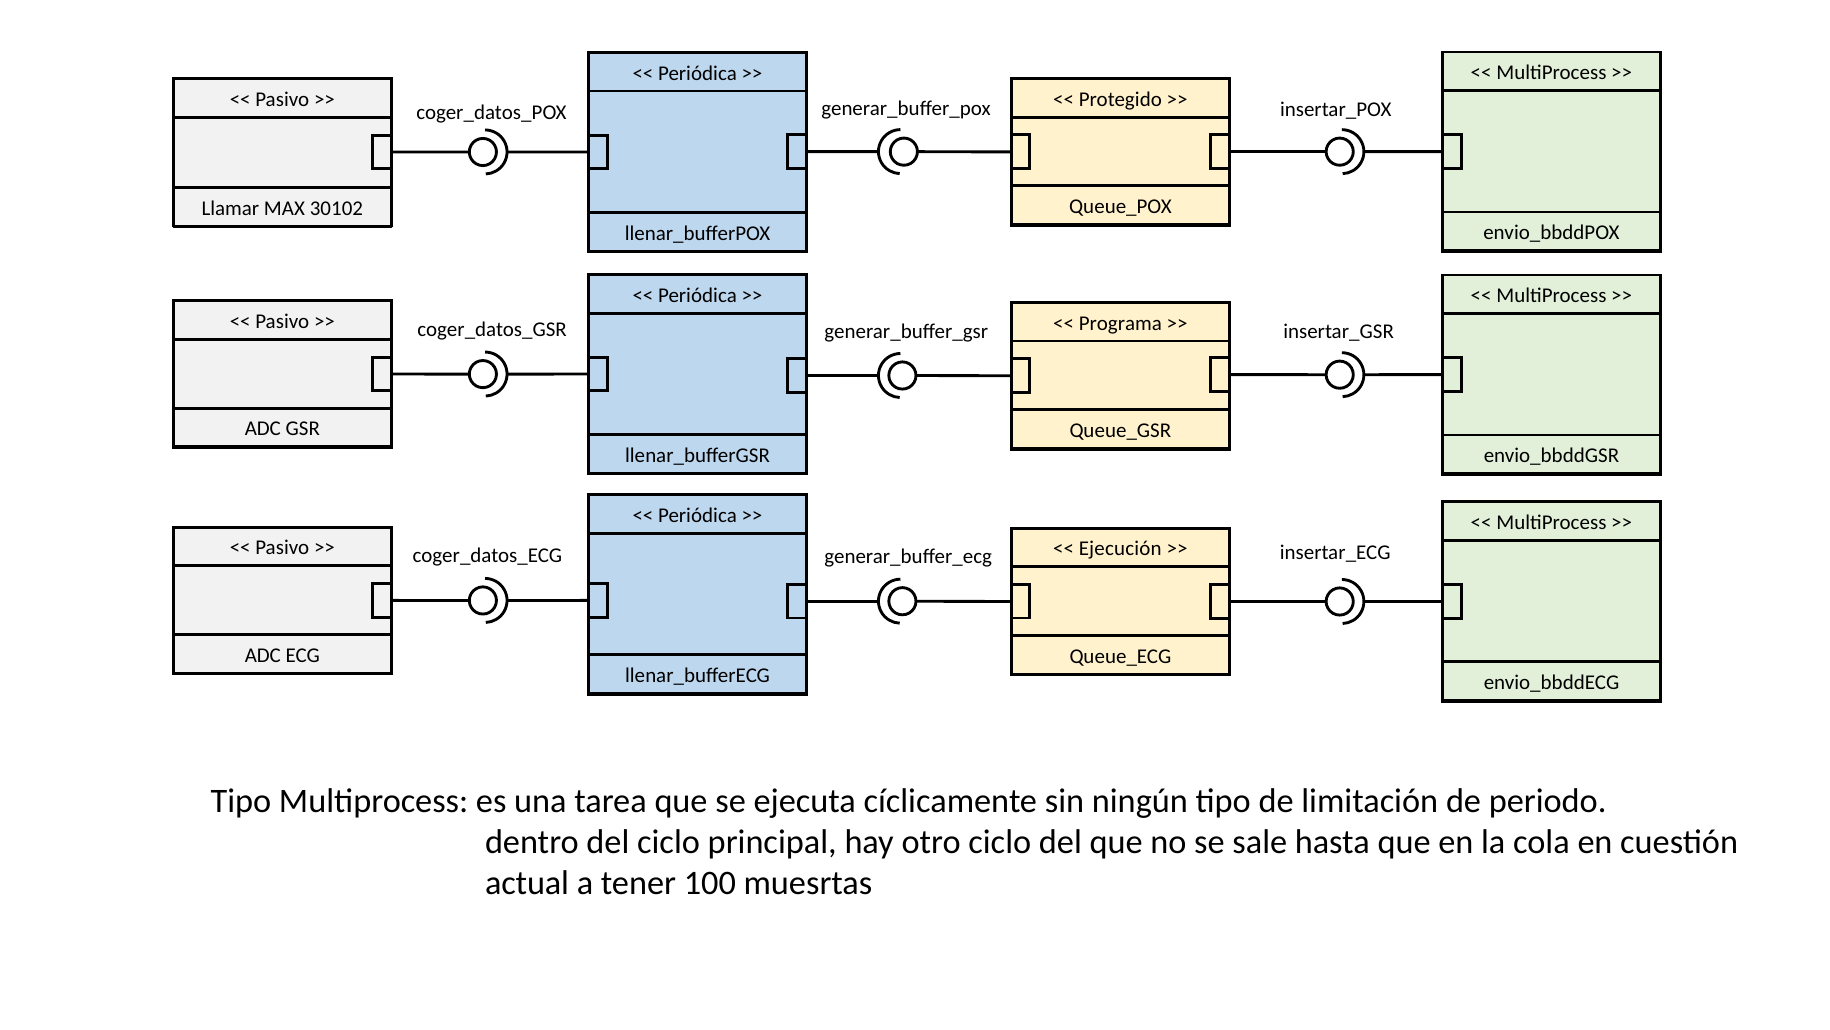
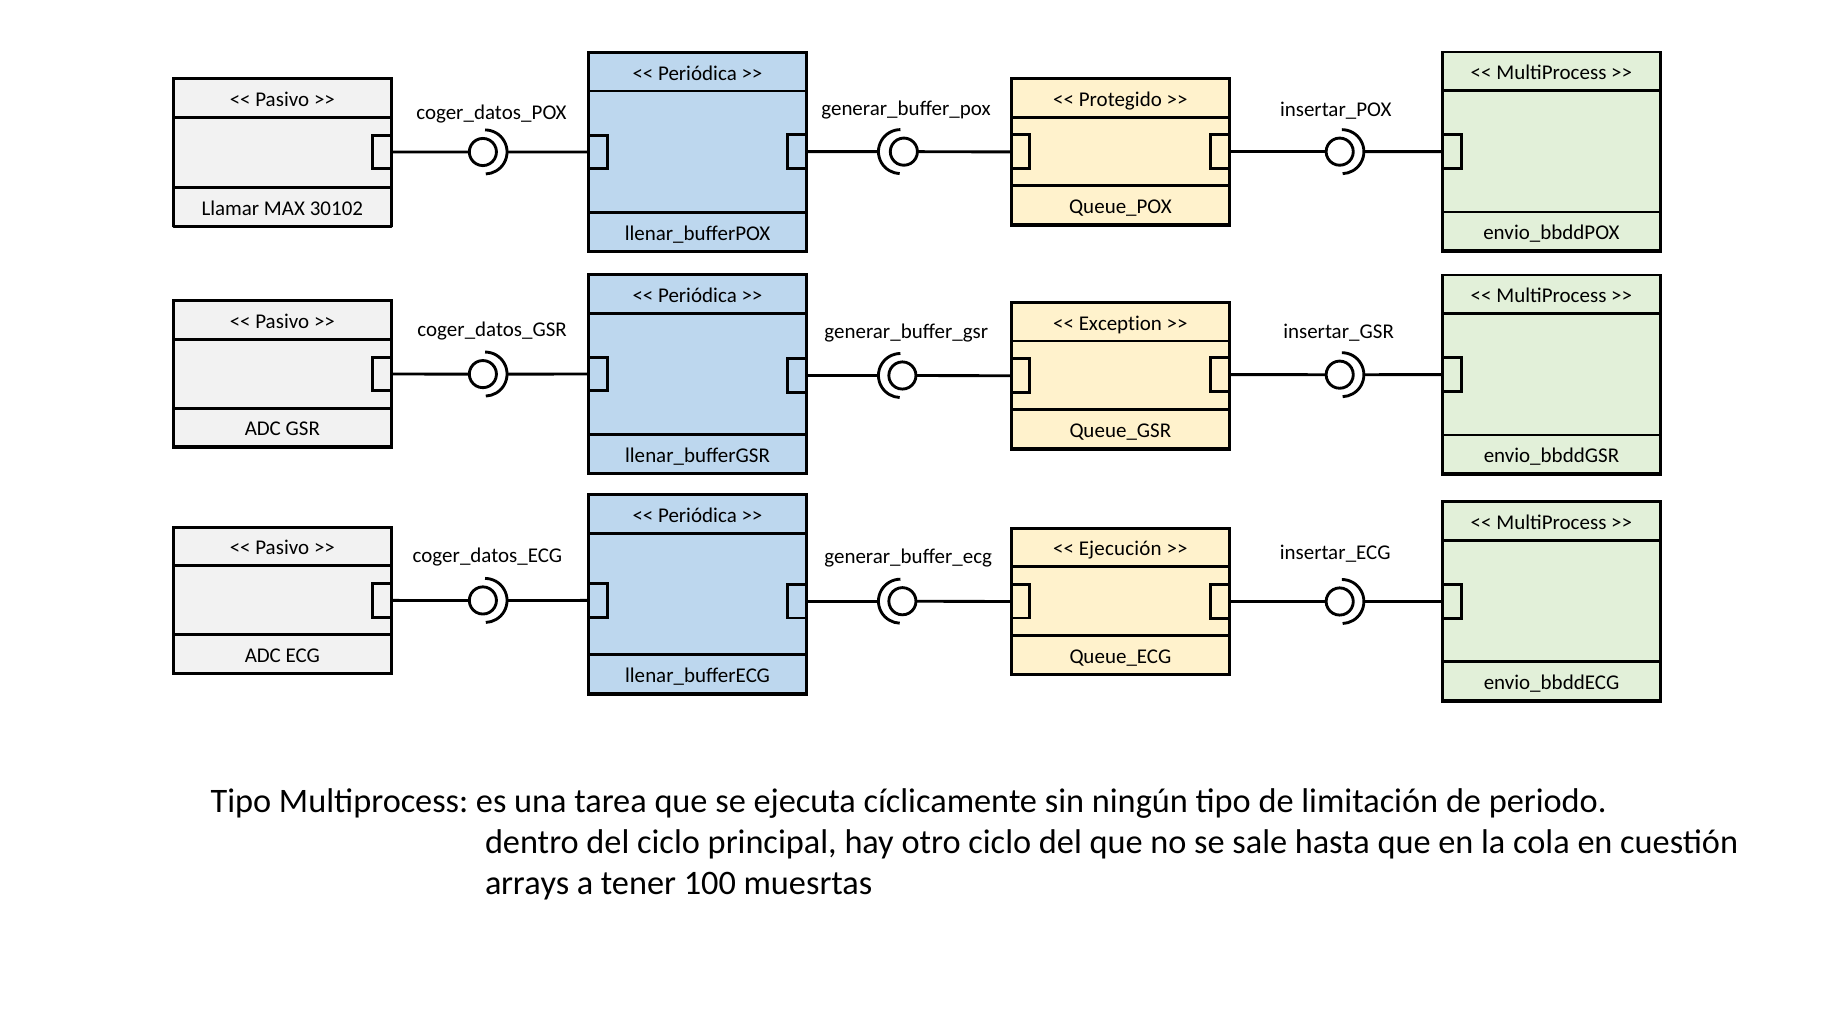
Programa: Programa -> Exception
actual: actual -> arrays
